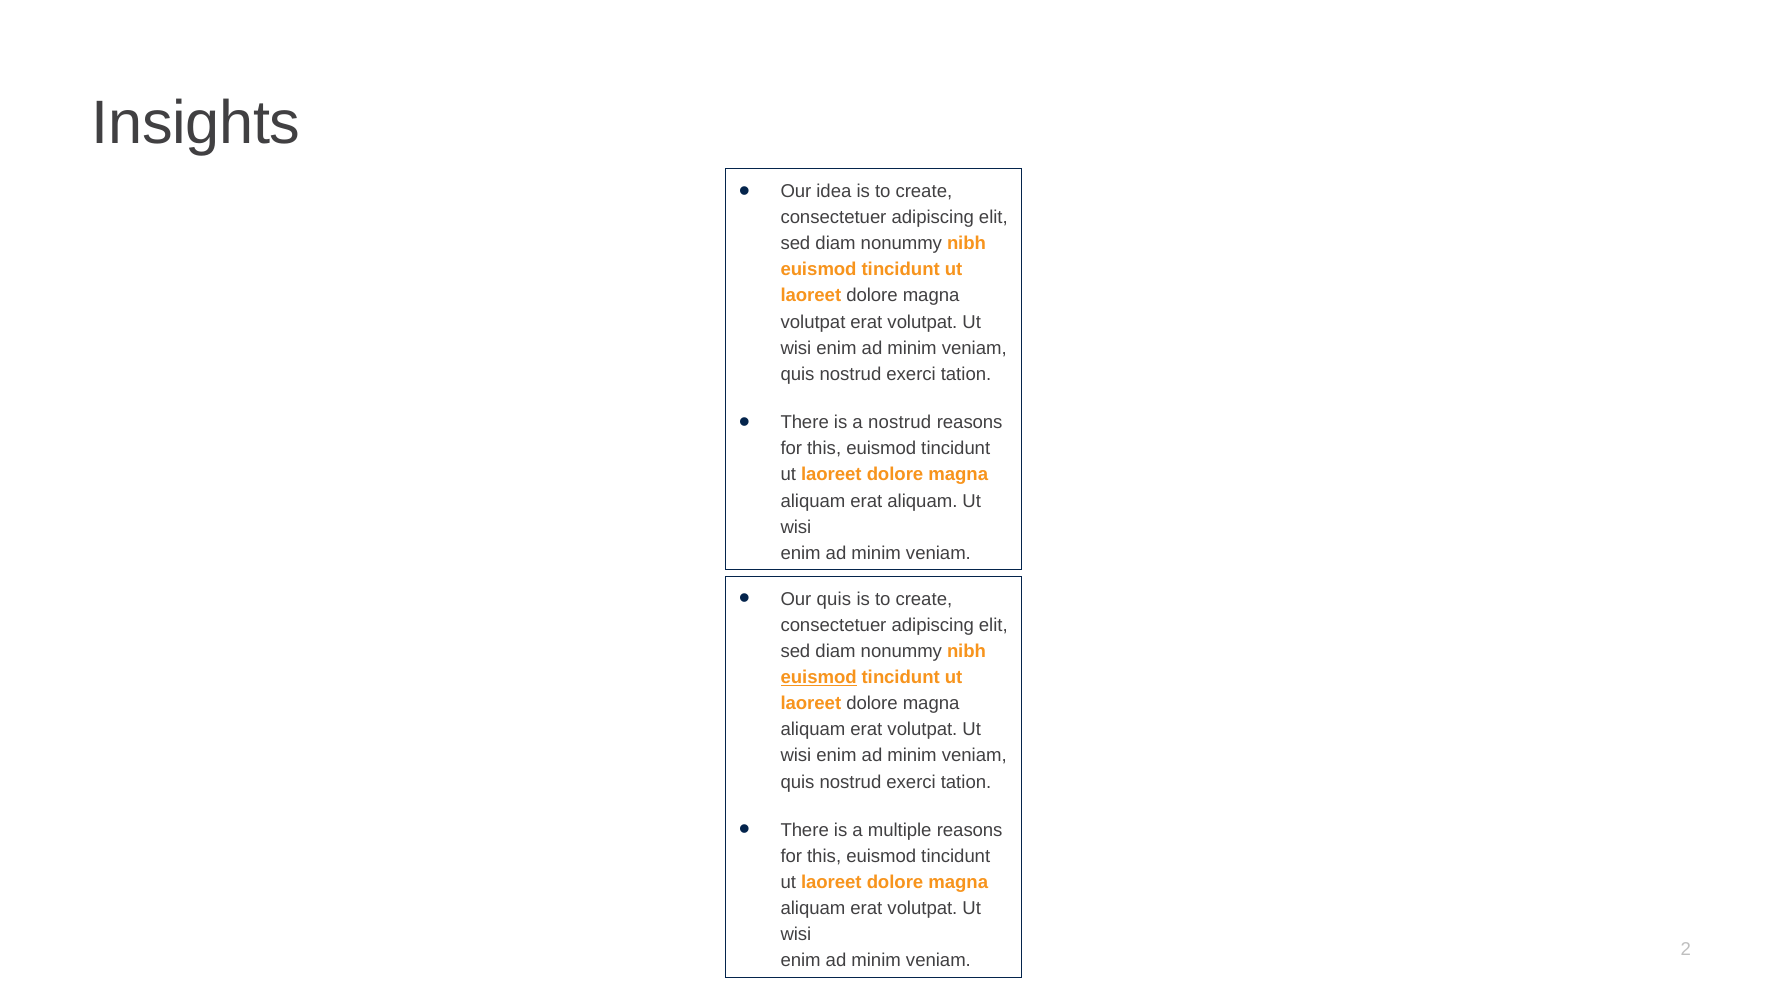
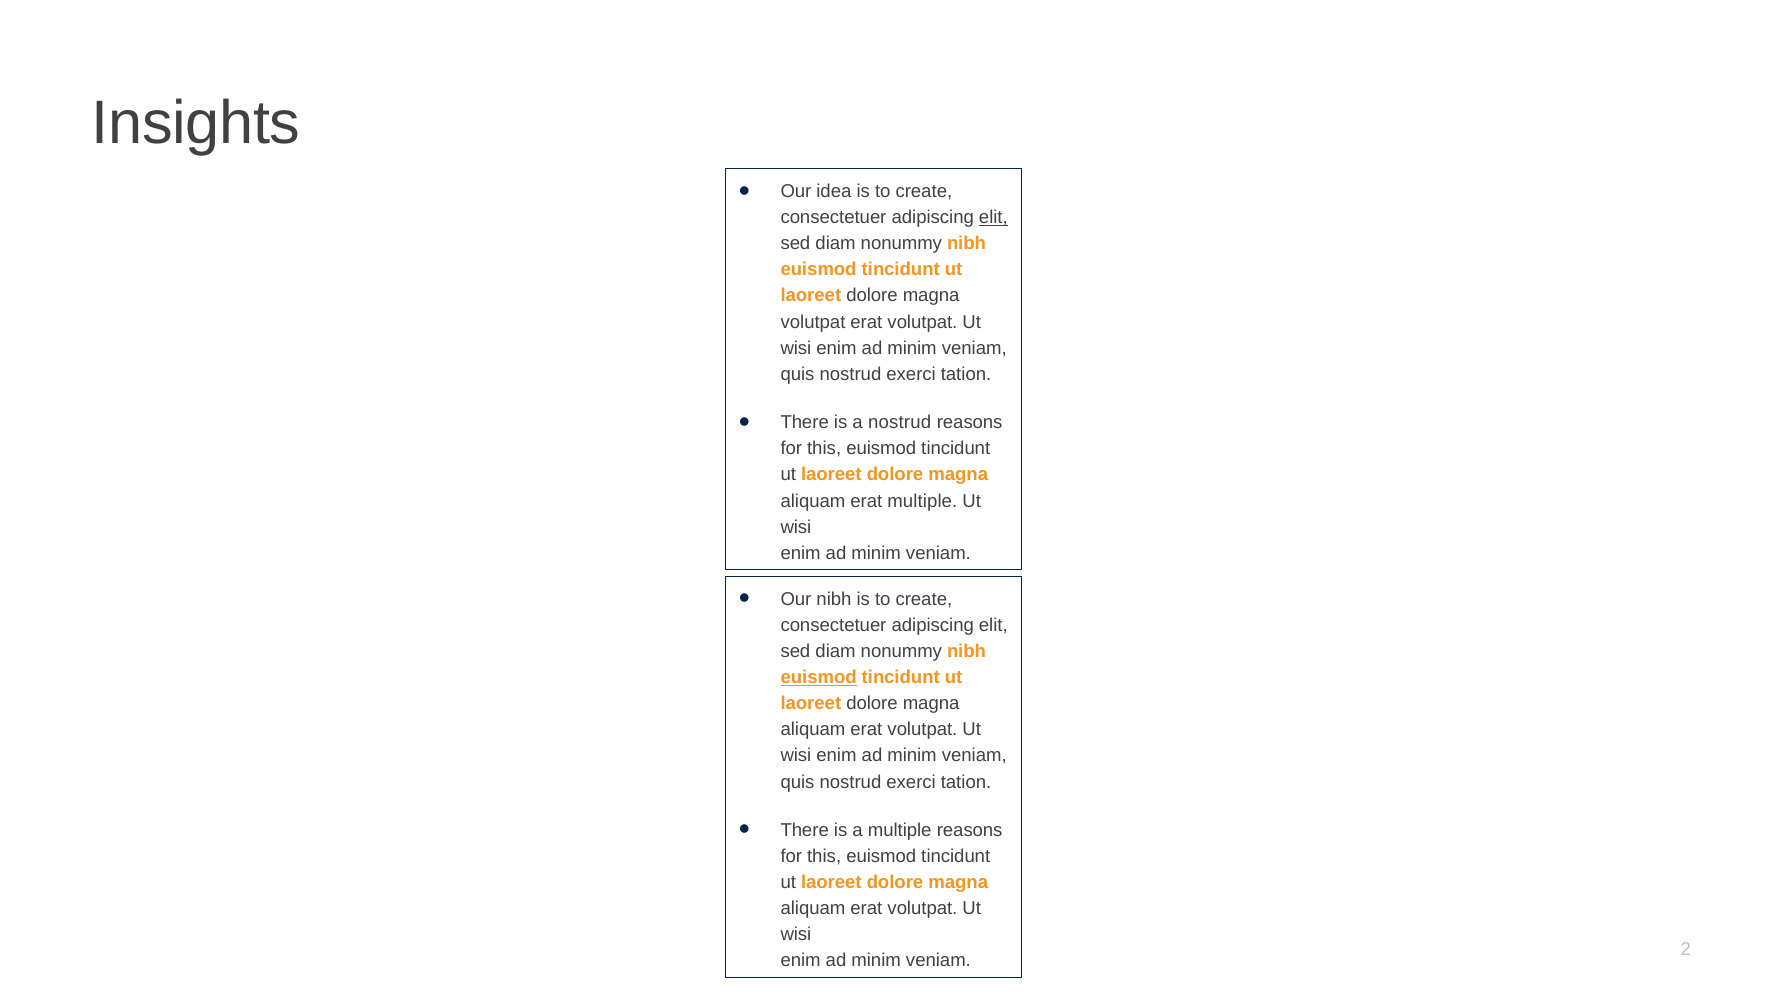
elit at (993, 217) underline: none -> present
erat aliquam: aliquam -> multiple
Our quis: quis -> nibh
